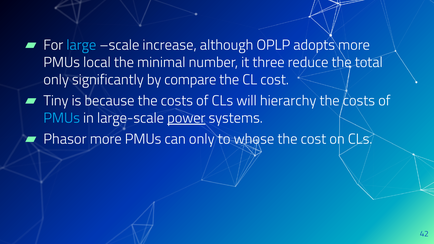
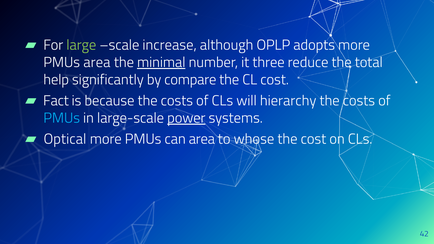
large colour: light blue -> light green
PMUs local: local -> area
minimal underline: none -> present
only at (56, 80): only -> help
Tiny: Tiny -> Fact
Phasor: Phasor -> Optical
can only: only -> area
